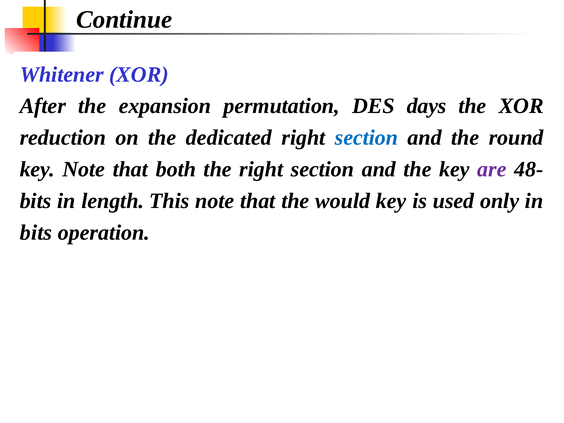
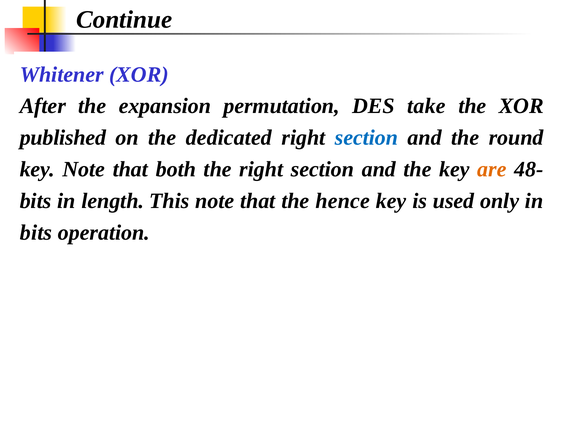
days: days -> take
reduction: reduction -> published
are colour: purple -> orange
would: would -> hence
